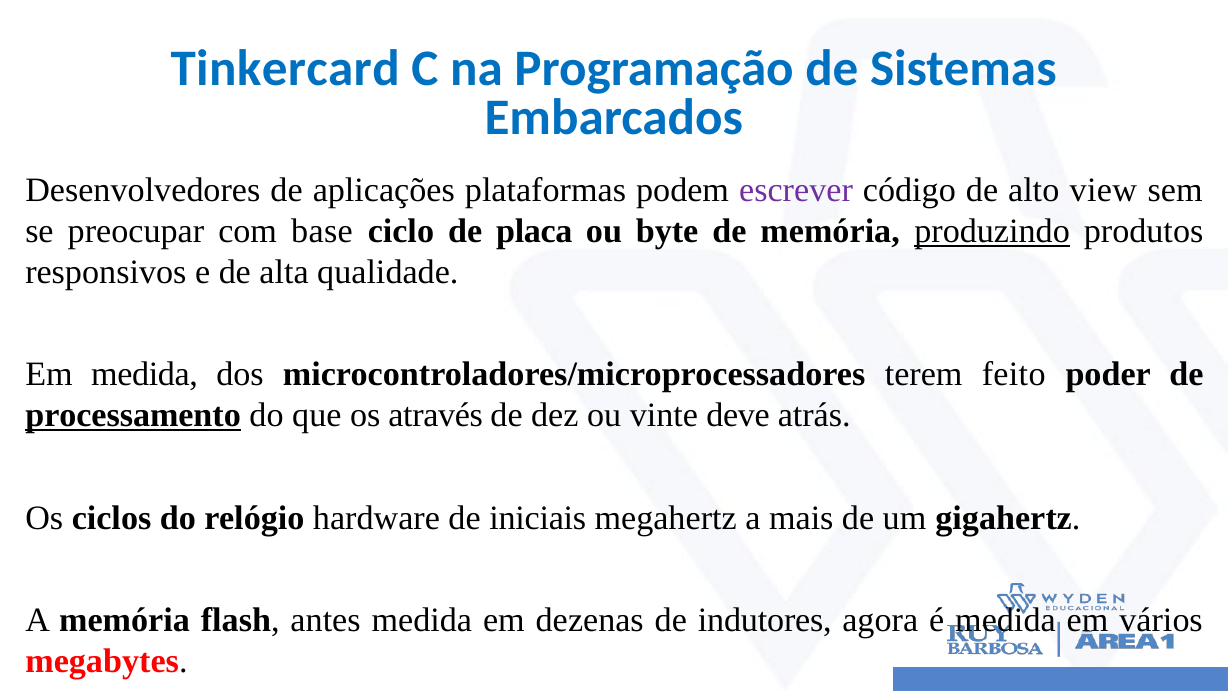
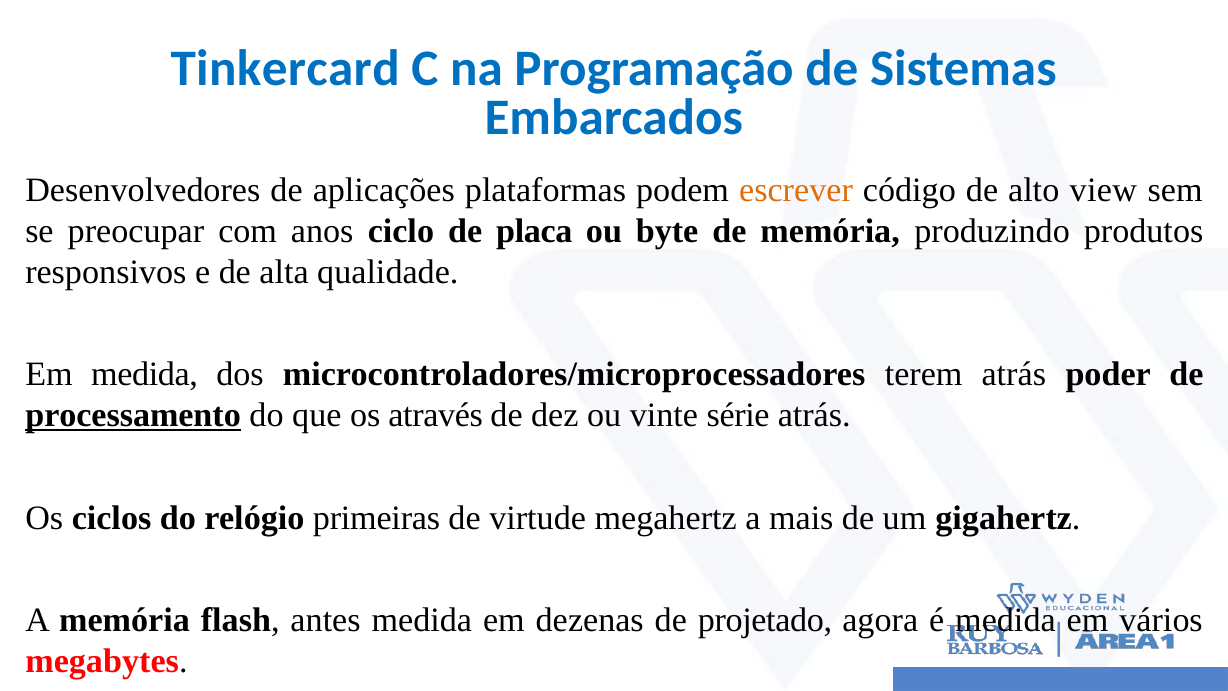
escrever colour: purple -> orange
base: base -> anos
produzindo underline: present -> none
terem feito: feito -> atrás
deve: deve -> série
hardware: hardware -> primeiras
iniciais: iniciais -> virtude
indutores: indutores -> projetado
